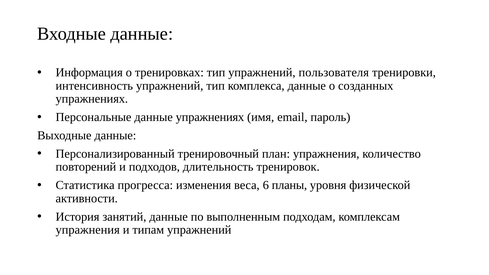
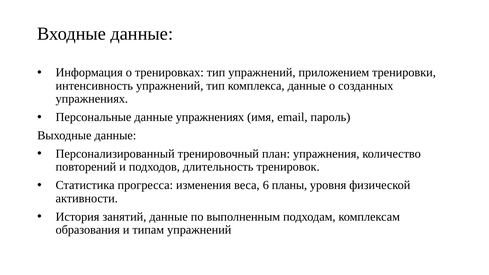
пользователя: пользователя -> приложением
упражнения at (88, 230): упражнения -> образования
